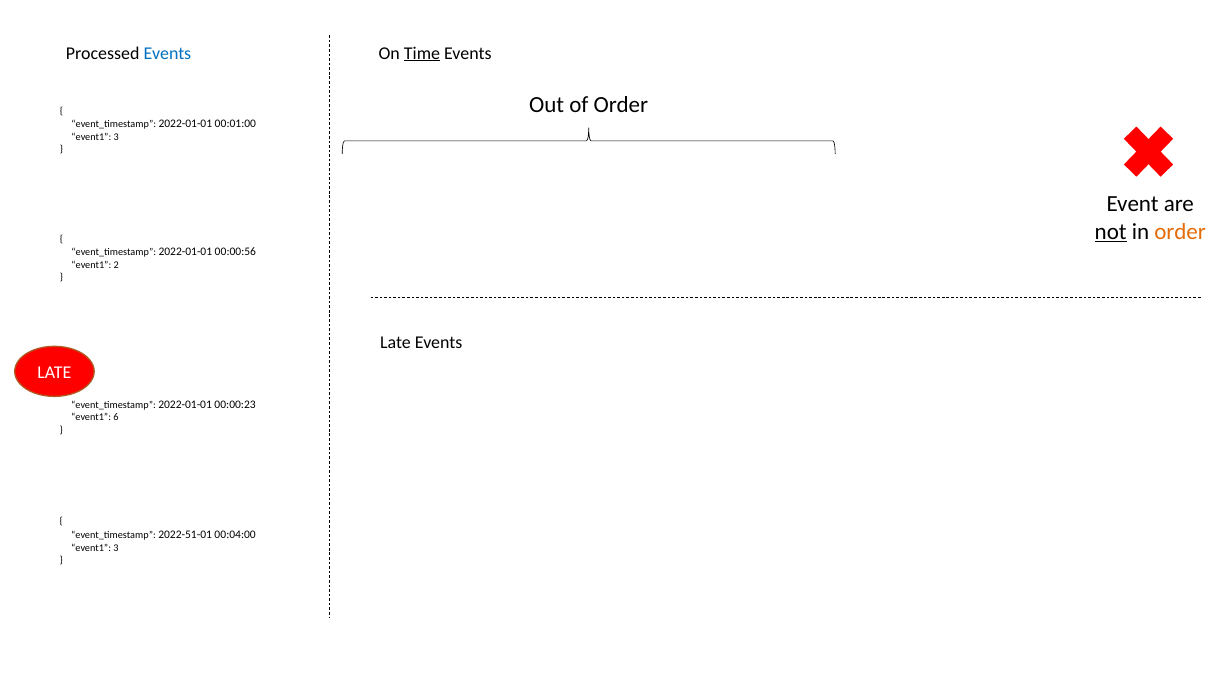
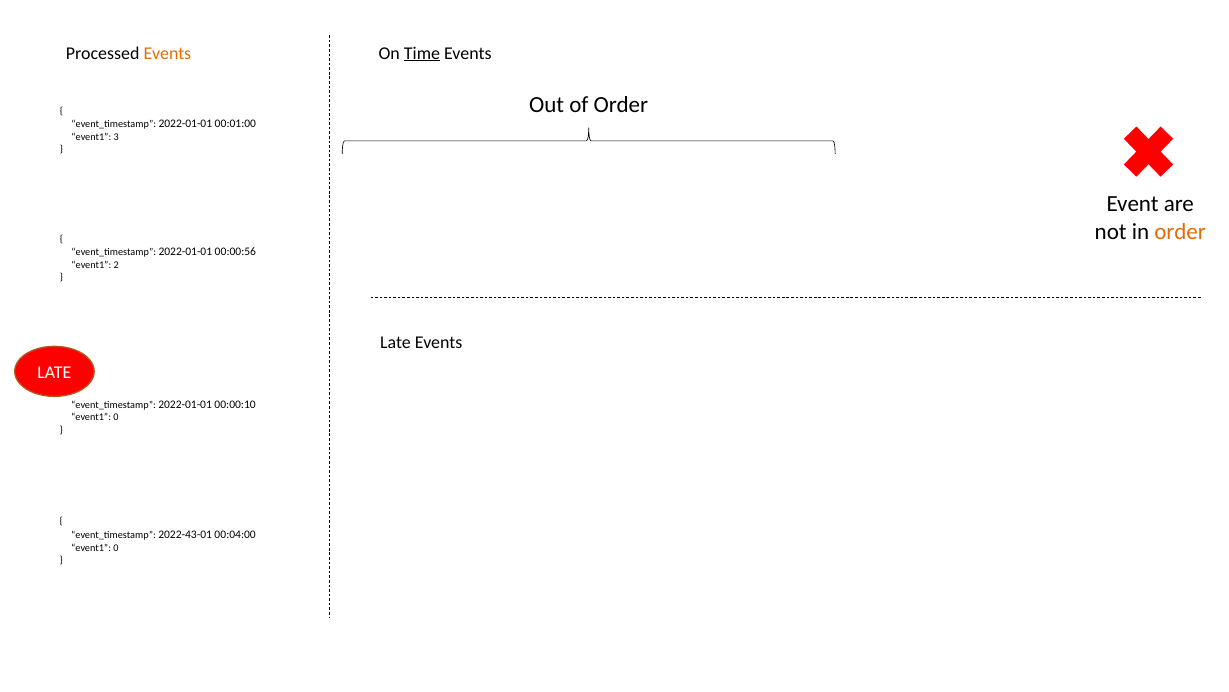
Events at (167, 53) colour: blue -> orange
not underline: present -> none
00:00:23: 00:00:23 -> 00:00:10
6 at (116, 417): 6 -> 0
2022-51-01: 2022-51-01 -> 2022-43-01
3 at (116, 547): 3 -> 0
